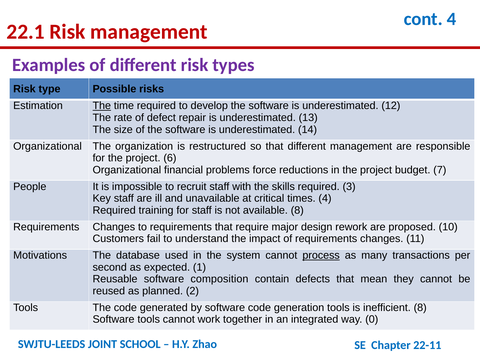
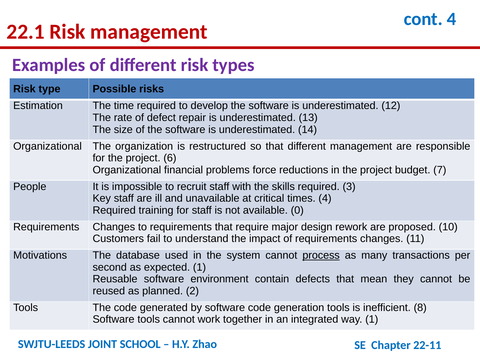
The at (102, 106) underline: present -> none
available 8: 8 -> 0
composition: composition -> environment
way 0: 0 -> 1
